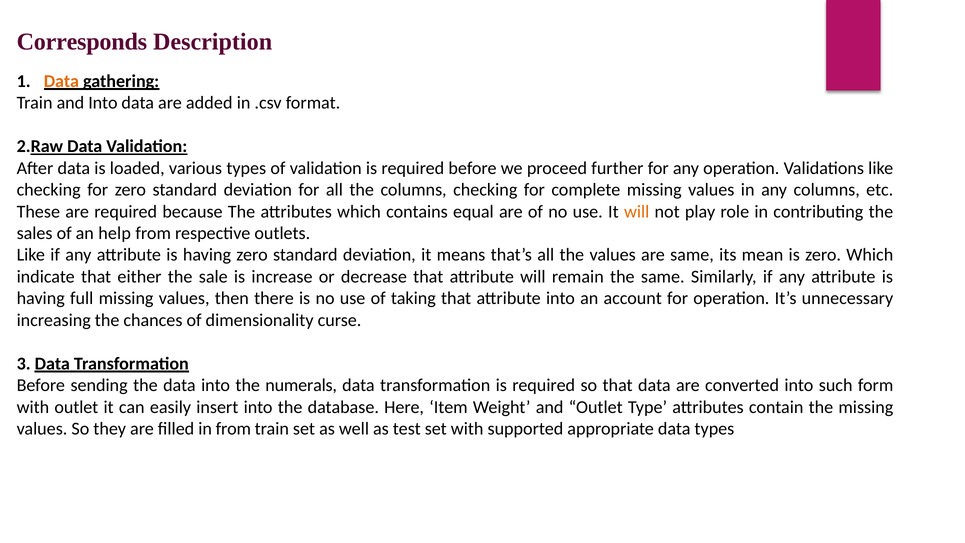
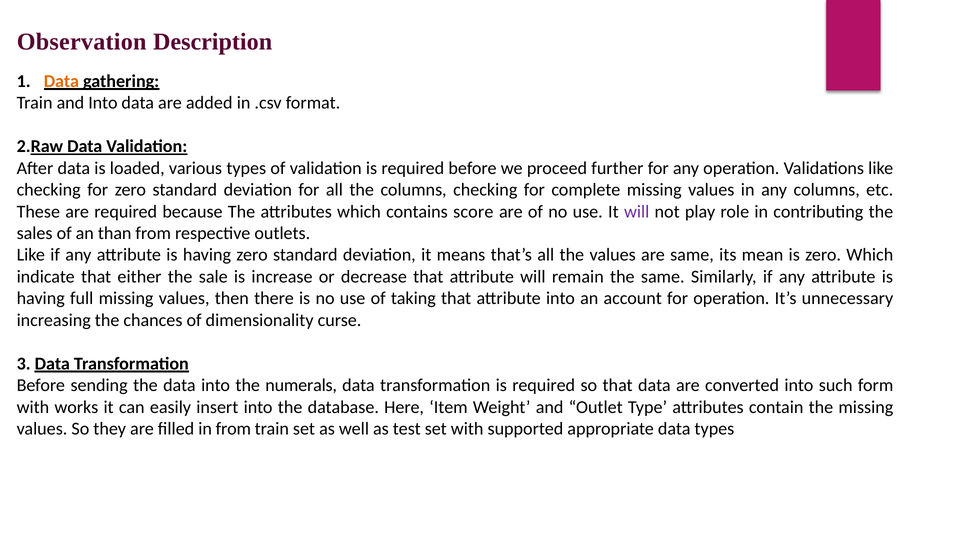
Corresponds: Corresponds -> Observation
equal: equal -> score
will at (637, 211) colour: orange -> purple
help: help -> than
with outlet: outlet -> works
